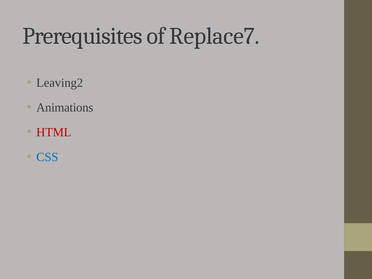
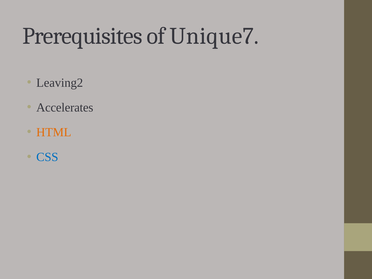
Replace7: Replace7 -> Unique7
Animations: Animations -> Accelerates
HTML colour: red -> orange
